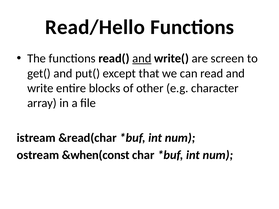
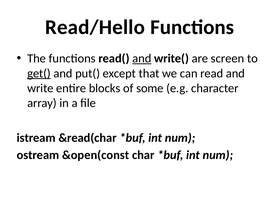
get( underline: none -> present
other: other -> some
&when(const: &when(const -> &open(const
